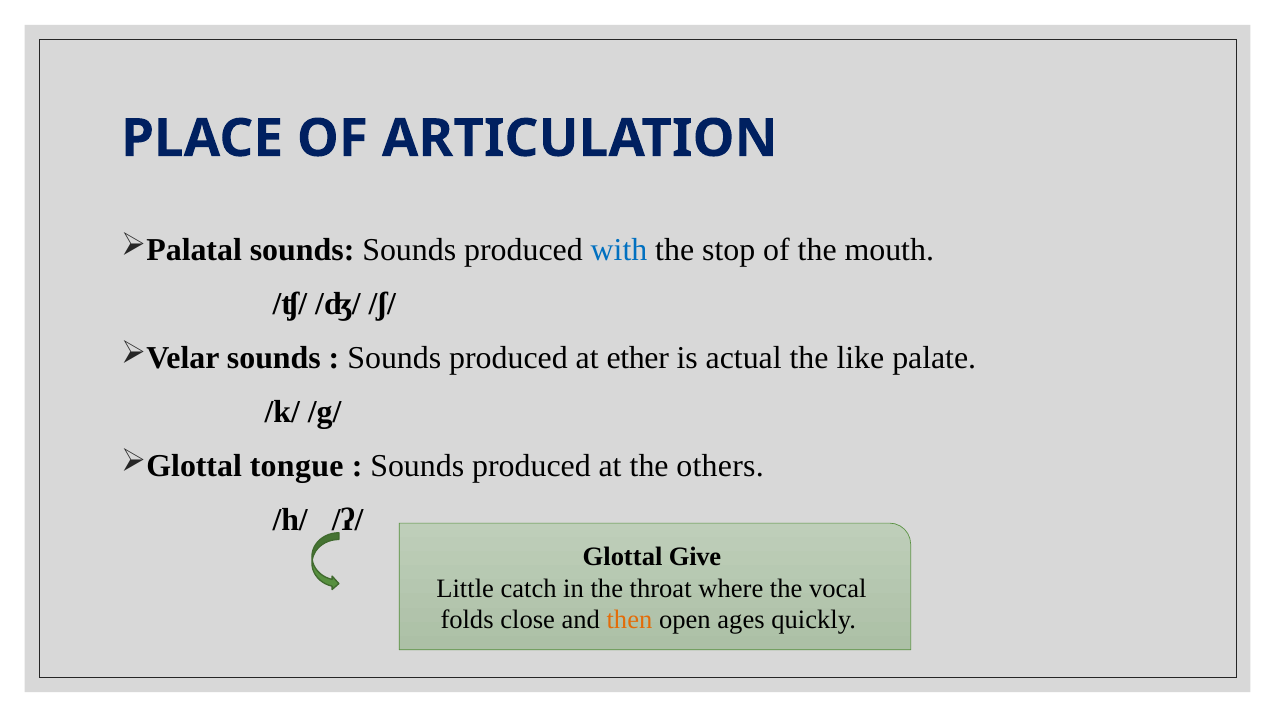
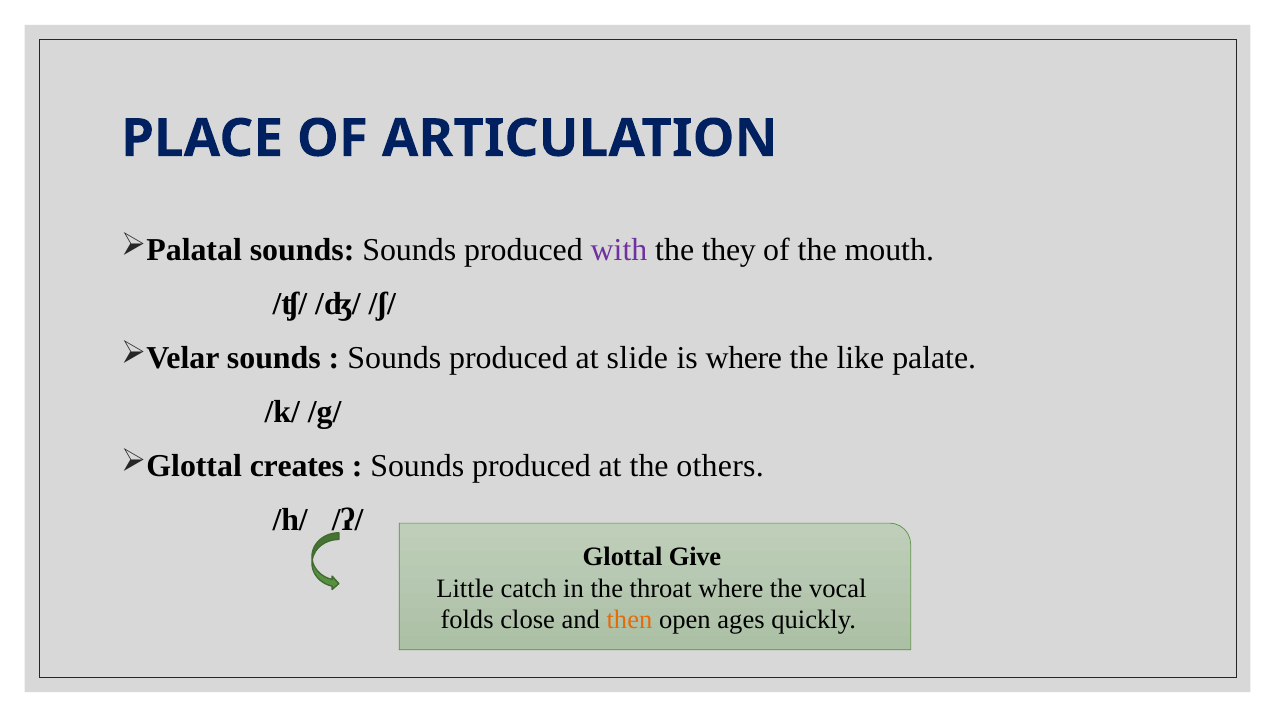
with colour: blue -> purple
stop: stop -> they
ether: ether -> slide
is actual: actual -> where
tongue: tongue -> creates
